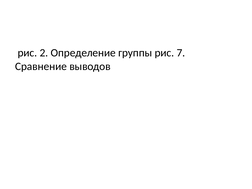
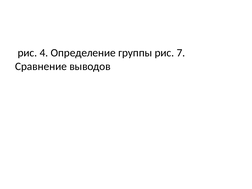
2: 2 -> 4
